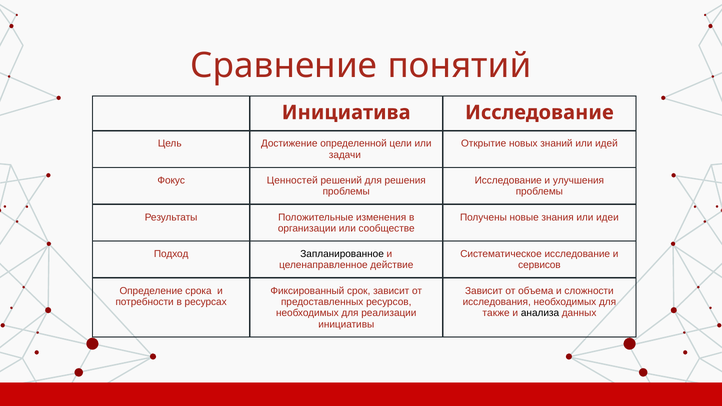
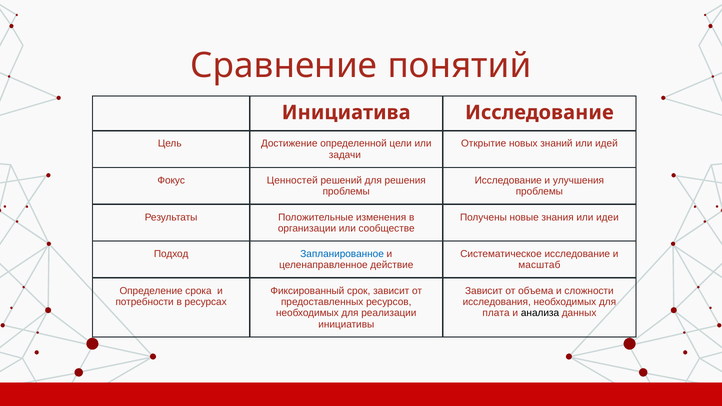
Запланированное colour: black -> blue
сервисов: сервисов -> масштаб
также: также -> плата
